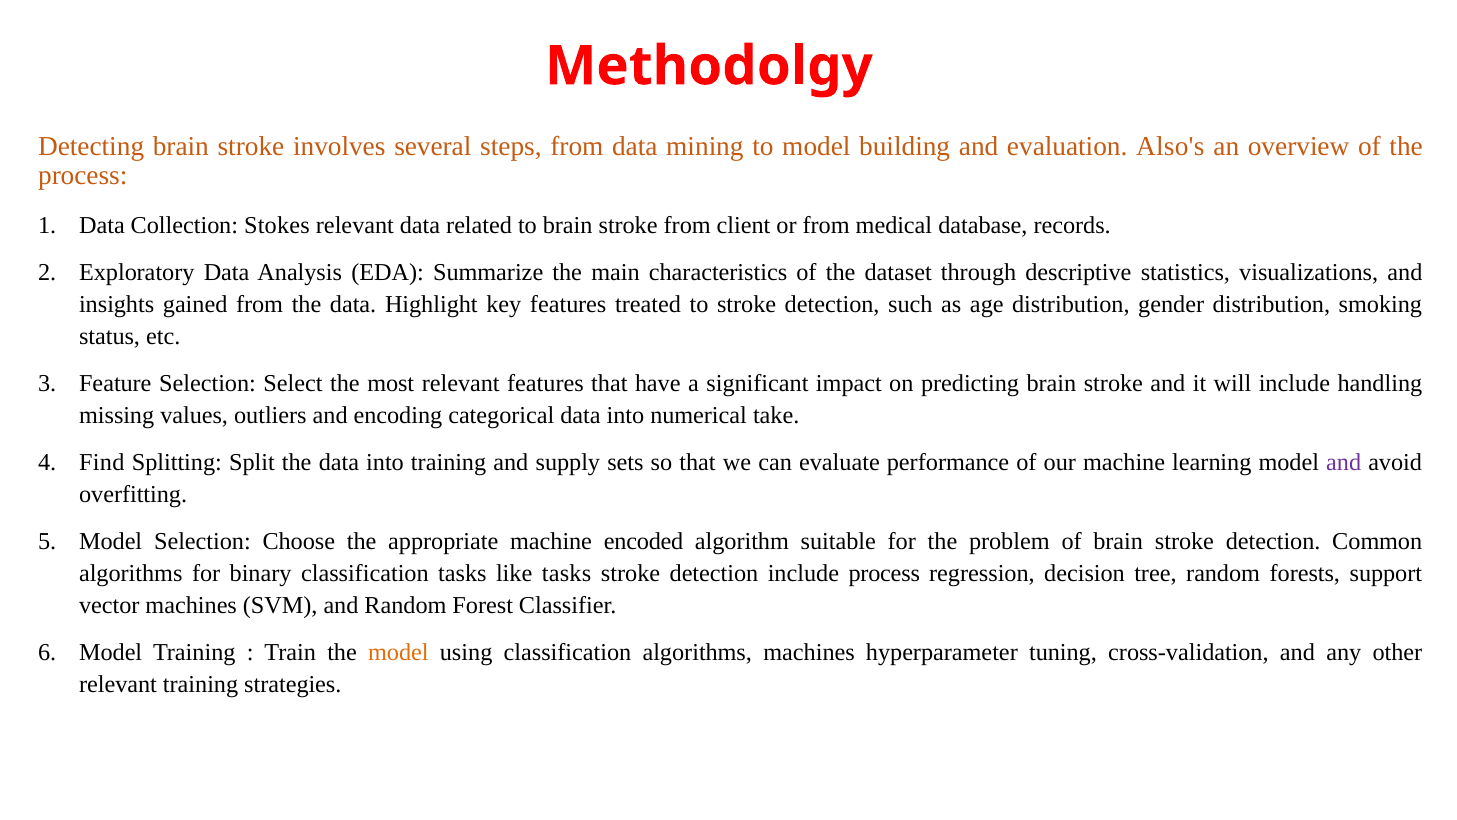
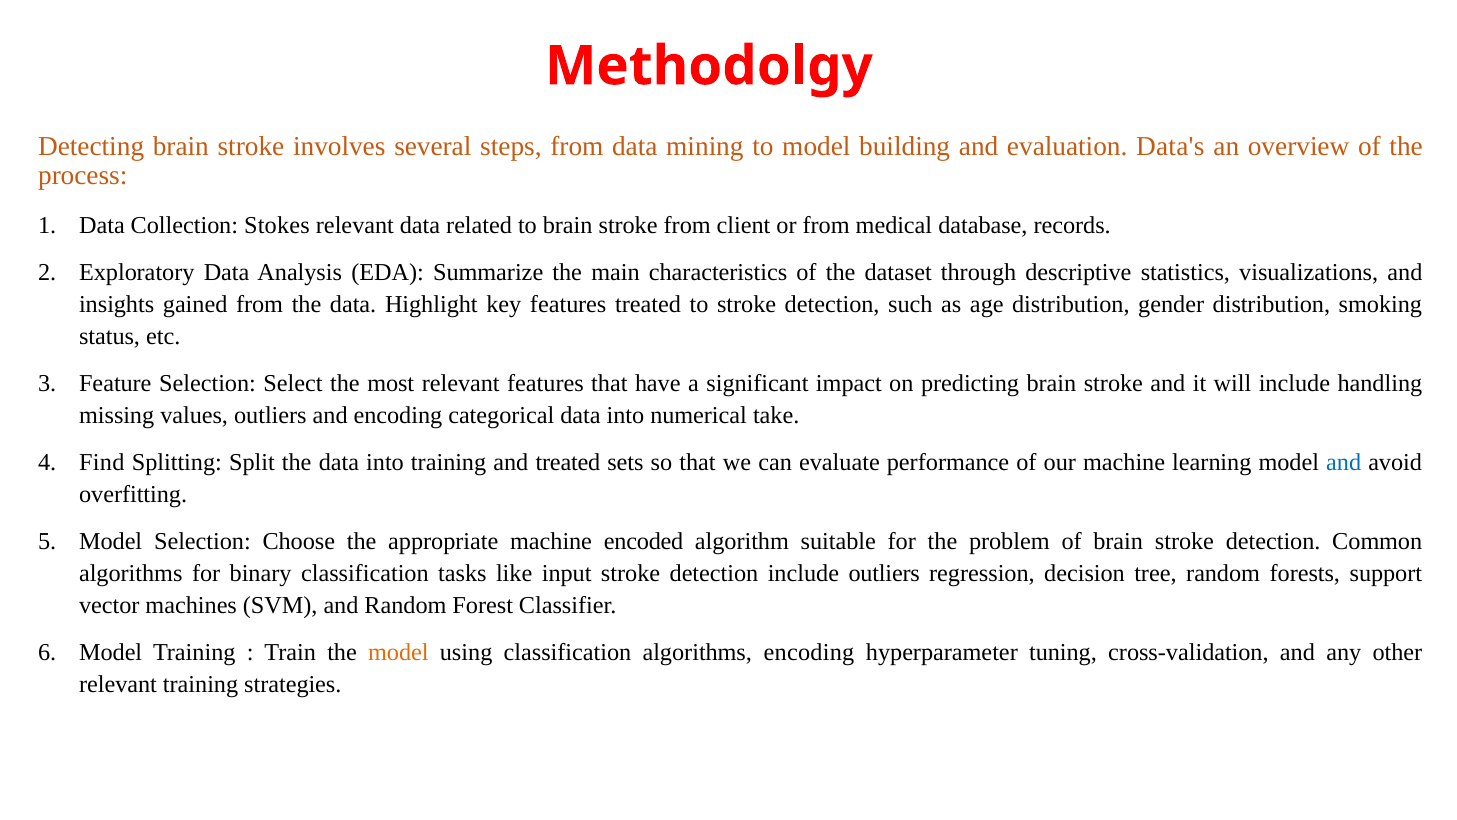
Also's: Also's -> Data's
and supply: supply -> treated
and at (1344, 462) colour: purple -> blue
like tasks: tasks -> input
include process: process -> outliers
algorithms machines: machines -> encoding
